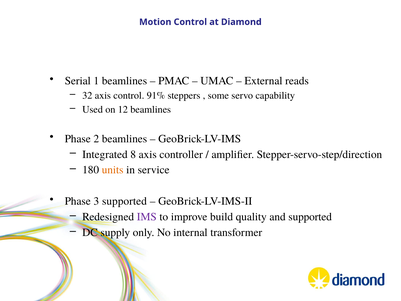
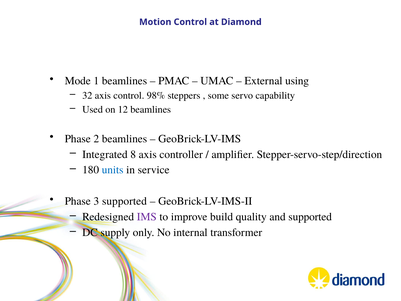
Serial: Serial -> Mode
reads: reads -> using
91%: 91% -> 98%
units colour: orange -> blue
